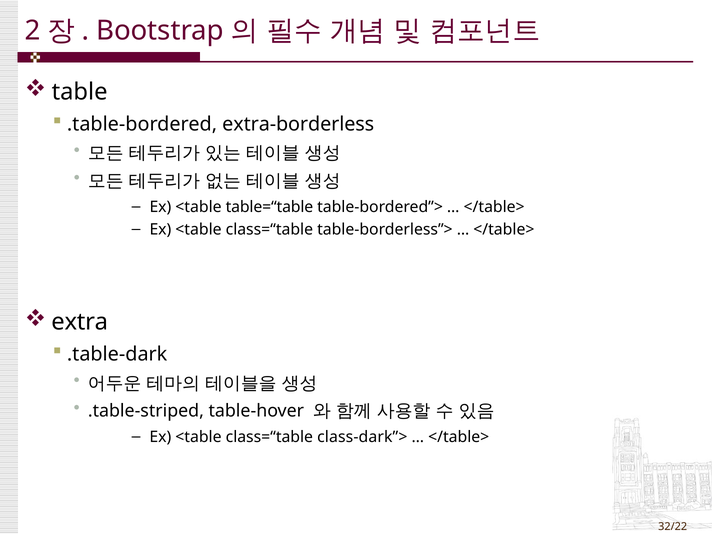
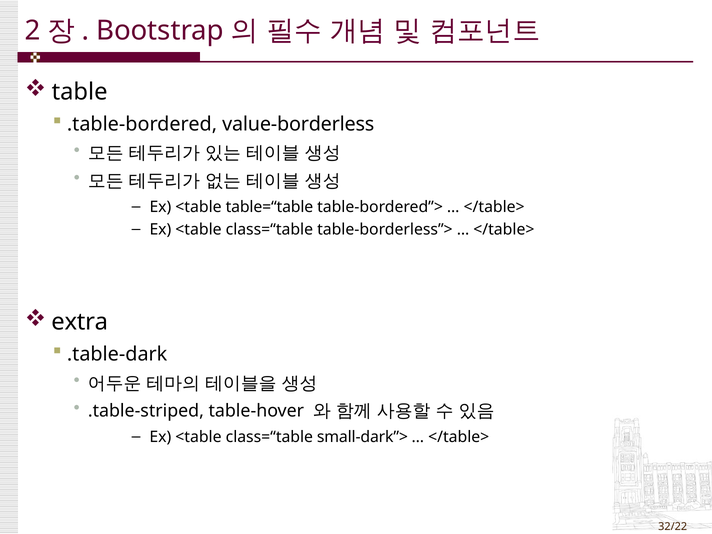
extra-borderless: extra-borderless -> value-borderless
class-dark”>: class-dark”> -> small-dark”>
